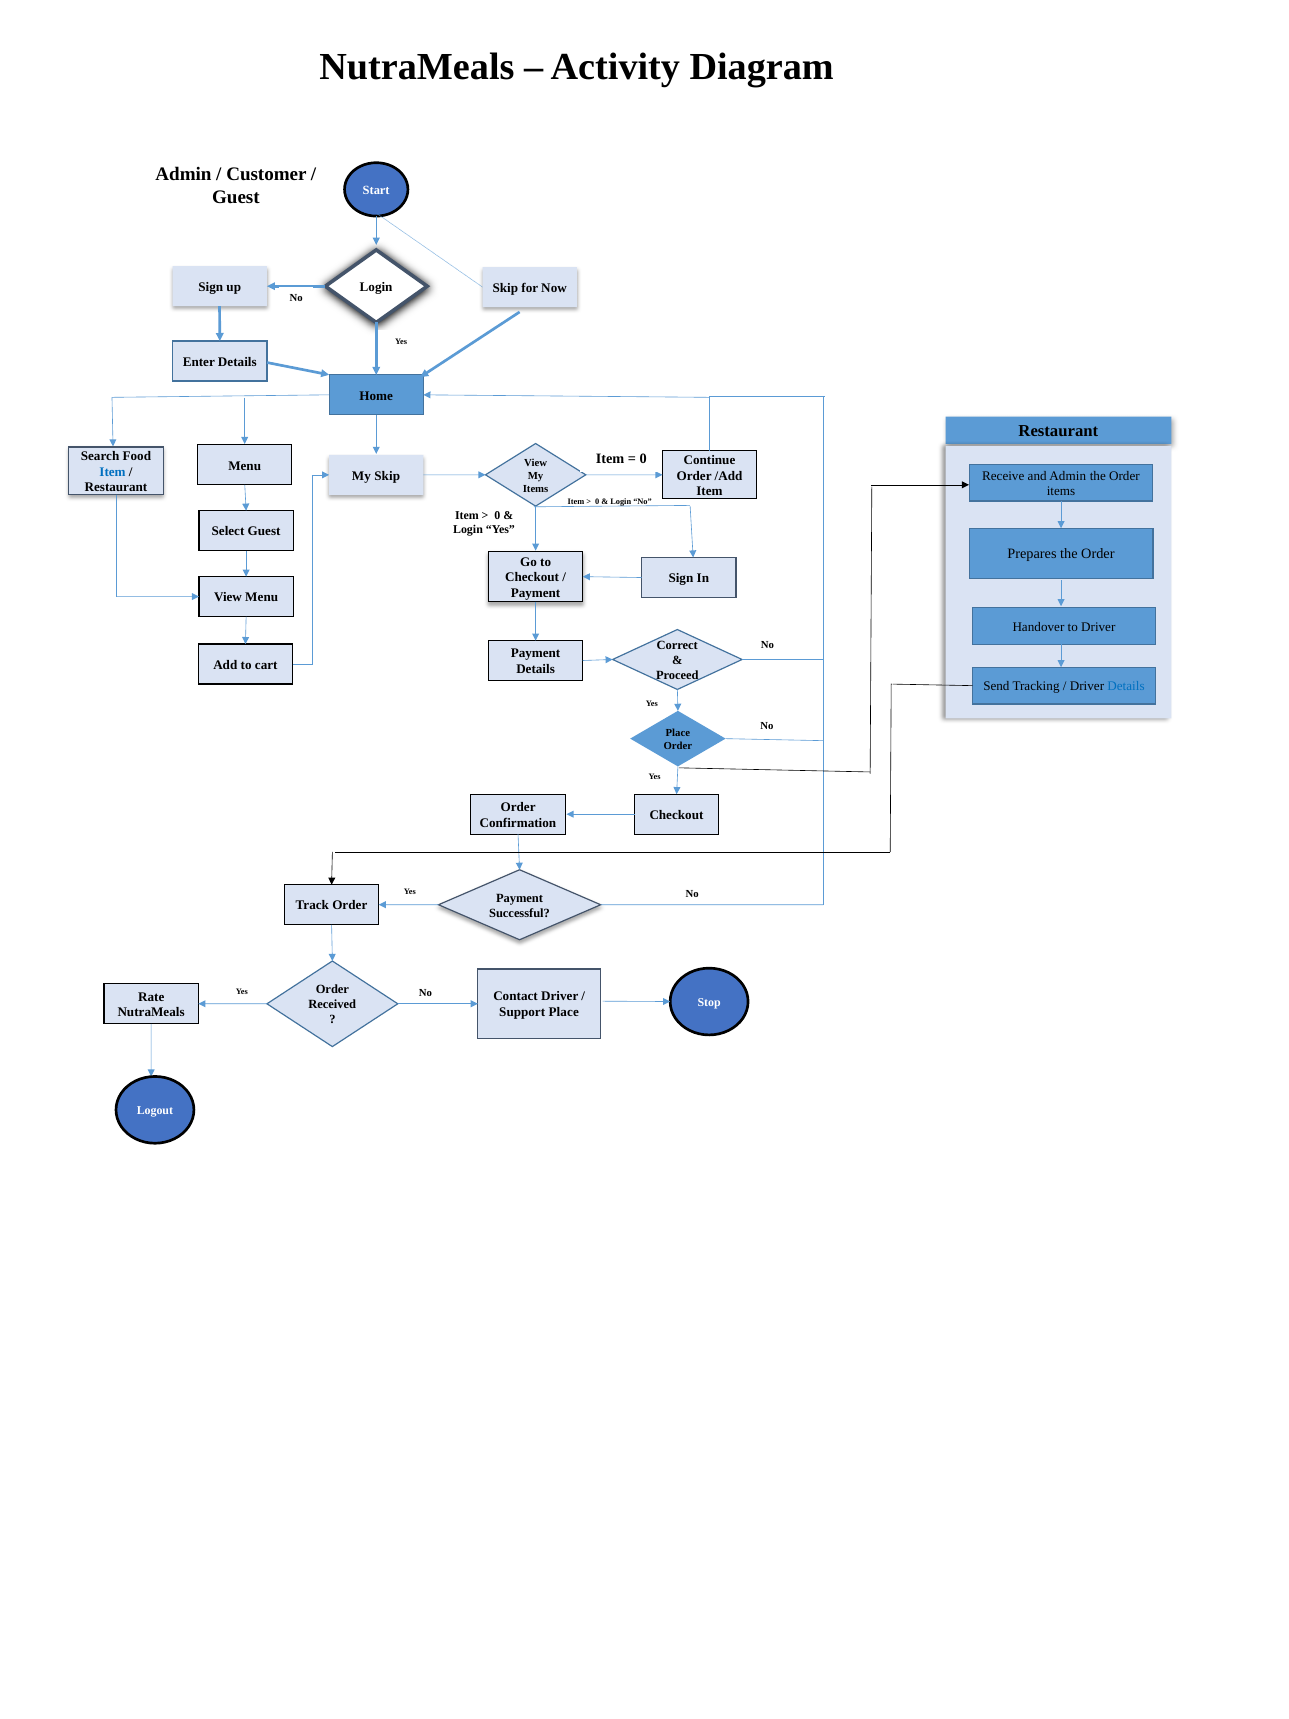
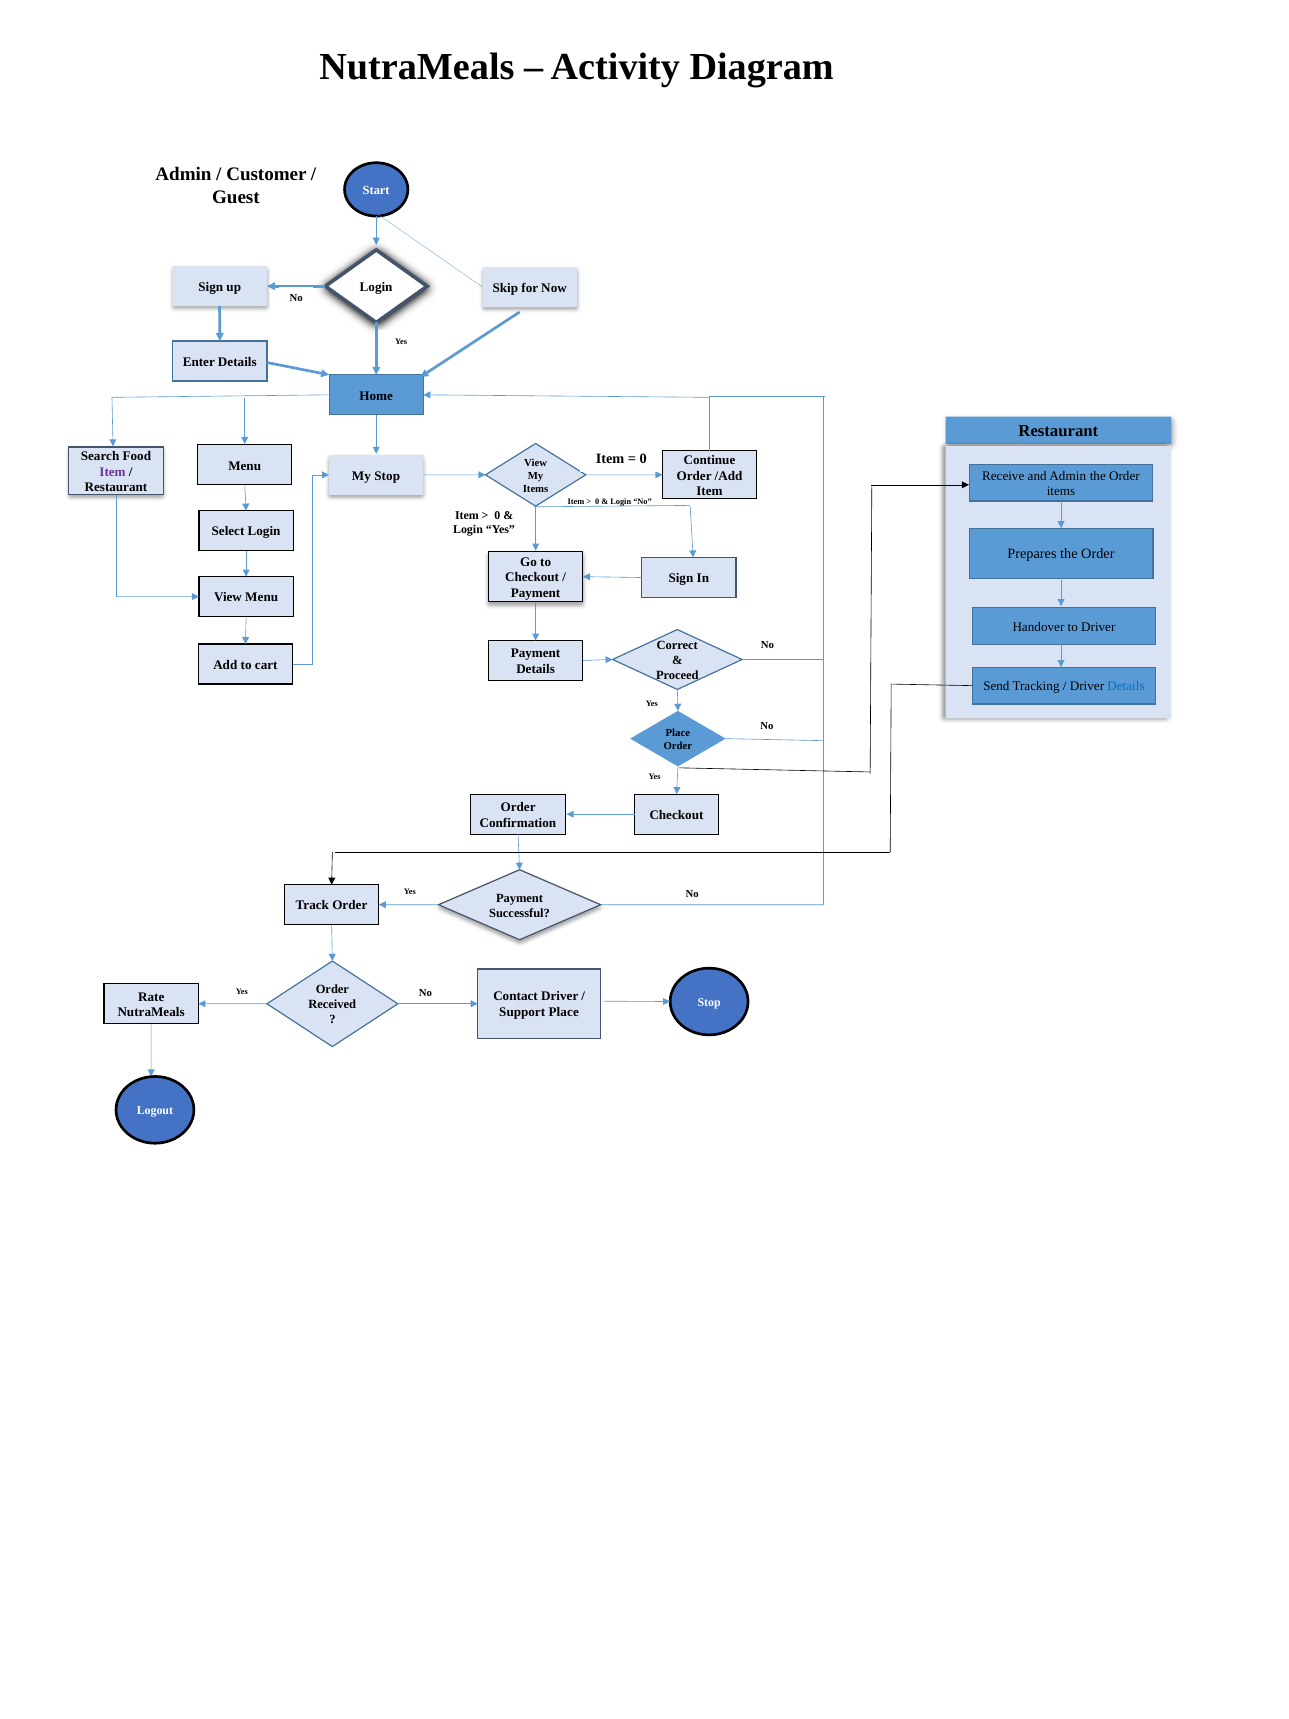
Item at (113, 472) colour: blue -> purple
My Skip: Skip -> Stop
Select Guest: Guest -> Login
